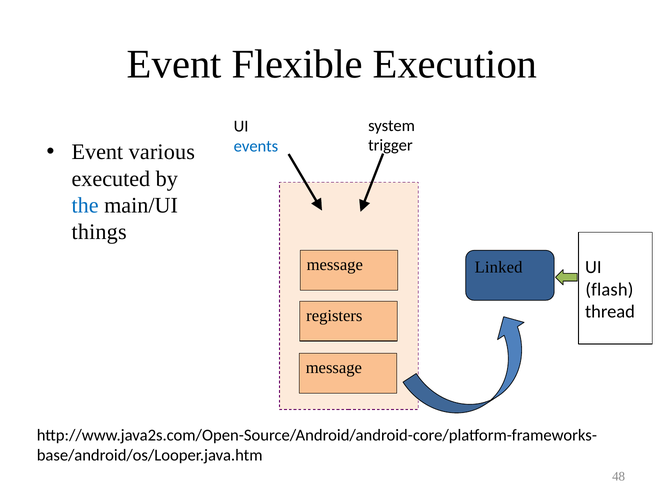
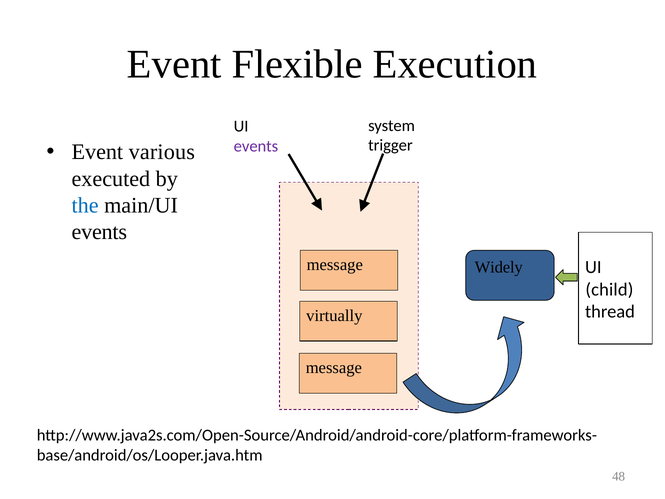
events at (256, 146) colour: blue -> purple
things at (99, 232): things -> events
Linked: Linked -> Widely
flash: flash -> child
registers: registers -> virtually
